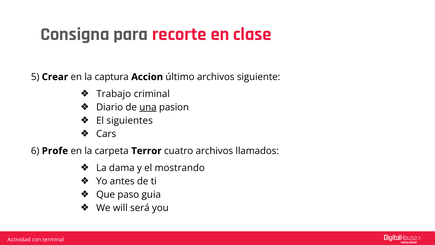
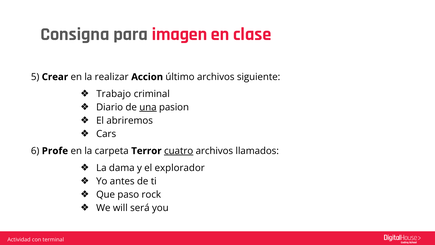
recorte: recorte -> imagen
captura: captura -> realizar
siguientes: siguientes -> abriremos
cuatro underline: none -> present
mostrando: mostrando -> explorador
guia: guia -> rock
